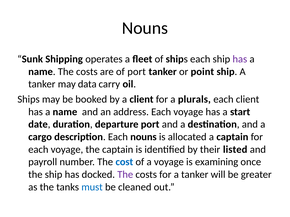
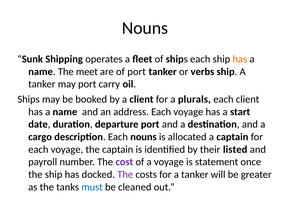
has at (240, 59) colour: purple -> orange
name The costs: costs -> meet
point: point -> verbs
may data: data -> port
cost colour: blue -> purple
examining: examining -> statement
